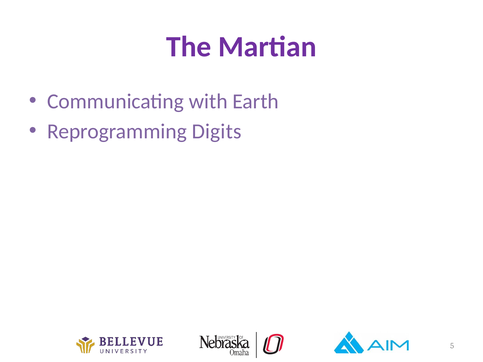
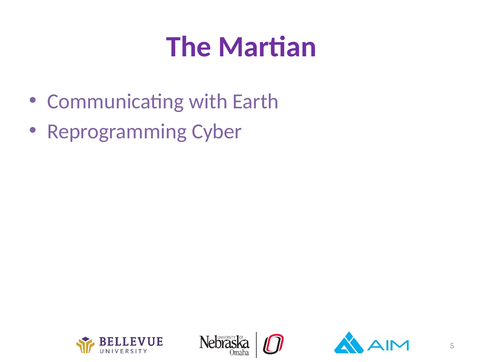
Digits: Digits -> Cyber
